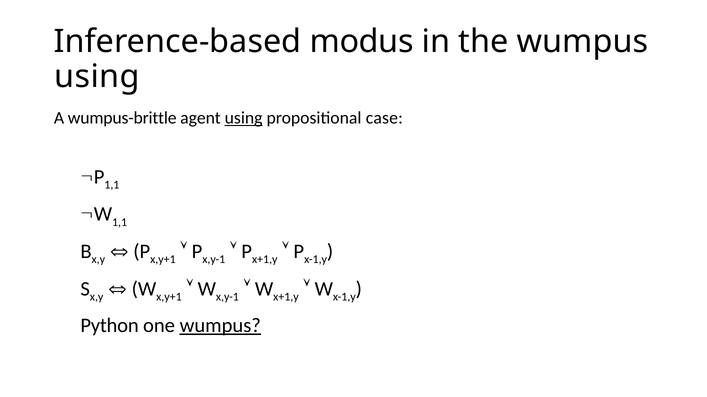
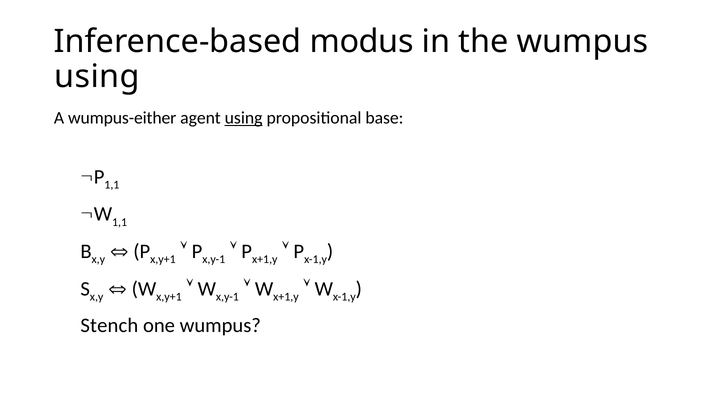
wumpus-brittle: wumpus-brittle -> wumpus-either
case: case -> base
Python: Python -> Stench
wumpus at (220, 326) underline: present -> none
